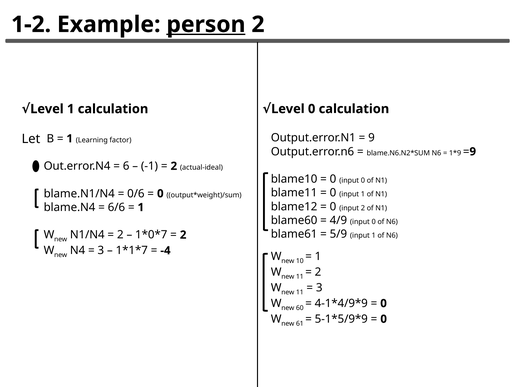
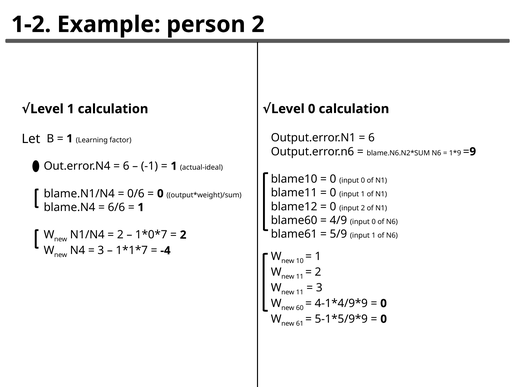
person underline: present -> none
9 at (371, 138): 9 -> 6
2 at (174, 166): 2 -> 1
